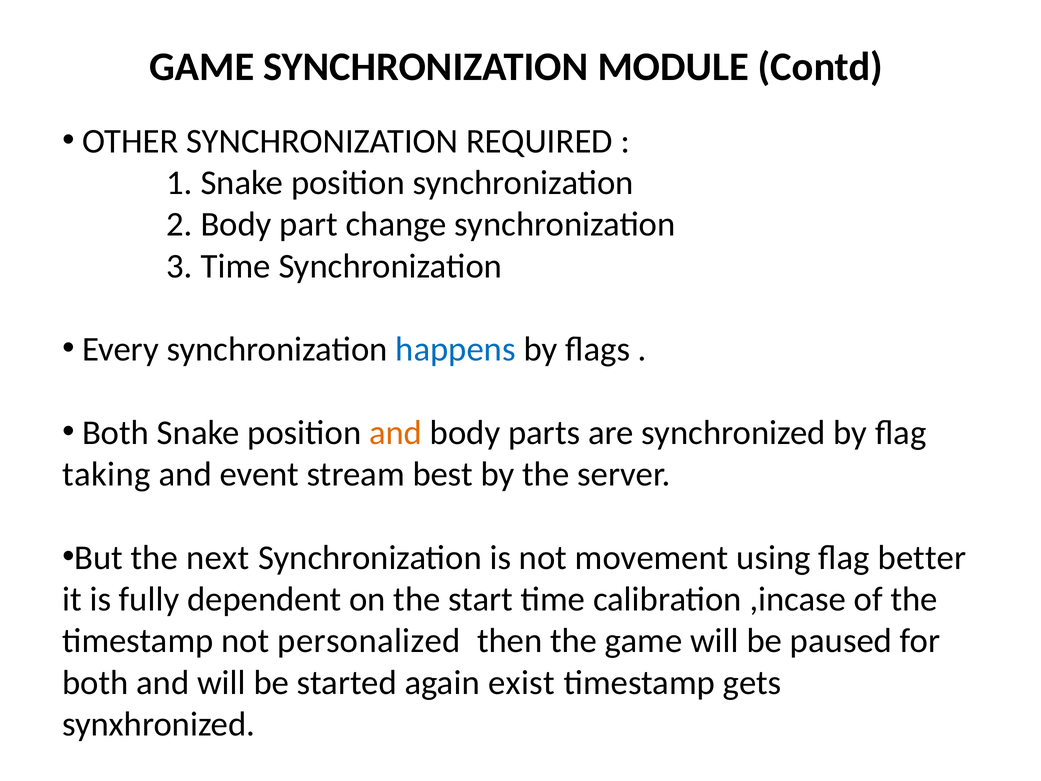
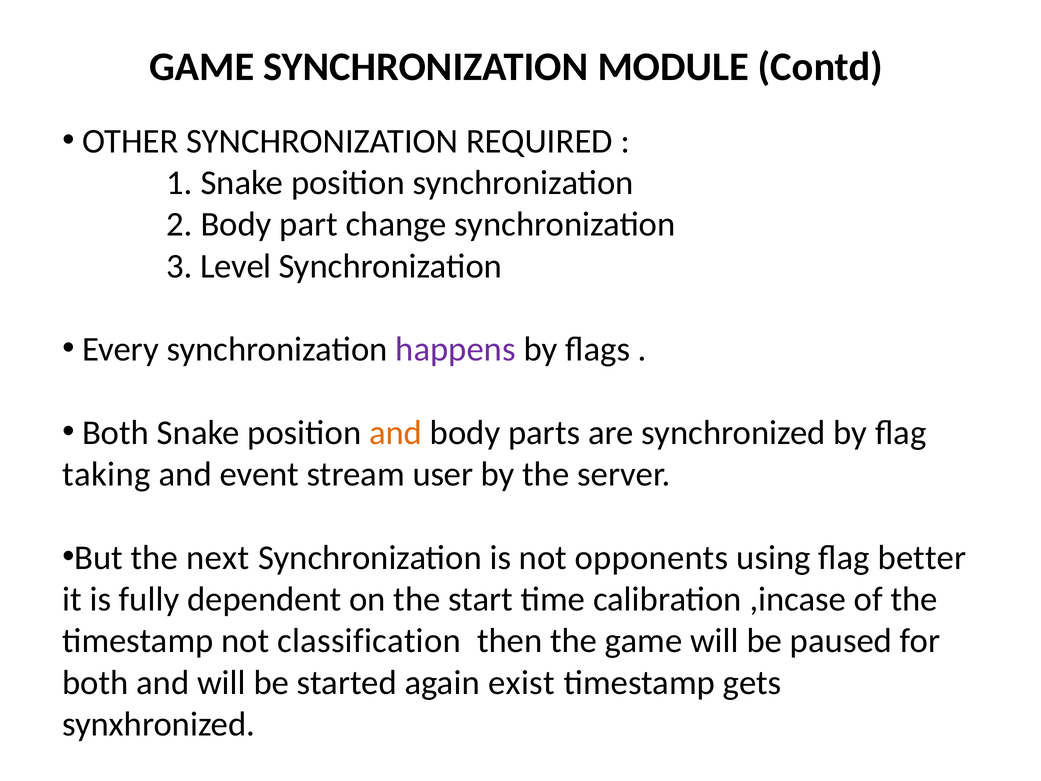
3 Time: Time -> Level
happens colour: blue -> purple
best: best -> user
movement: movement -> opponents
personalized: personalized -> classification
